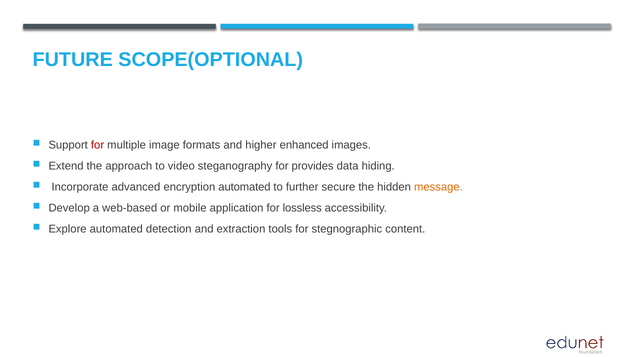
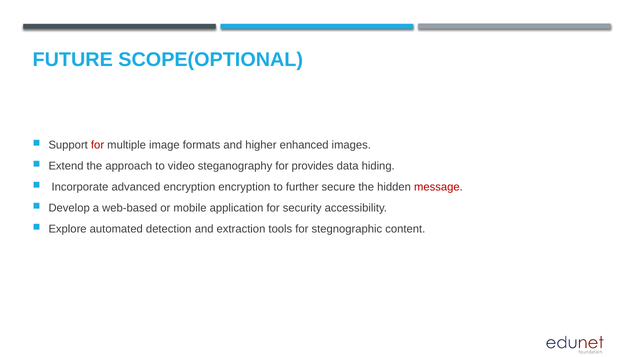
encryption automated: automated -> encryption
message colour: orange -> red
lossless: lossless -> security
